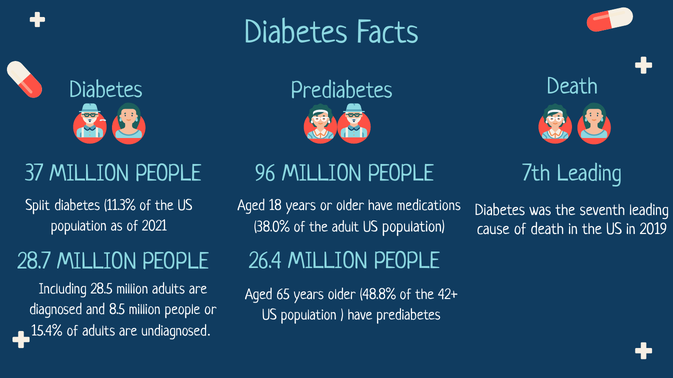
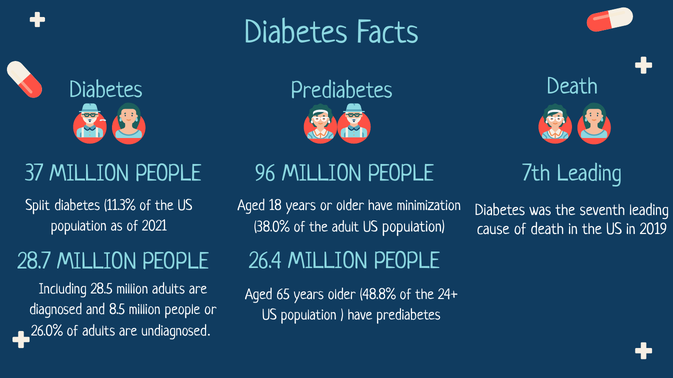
medications: medications -> minimization
42+: 42+ -> 24+
15.4%: 15.4% -> 26.0%
